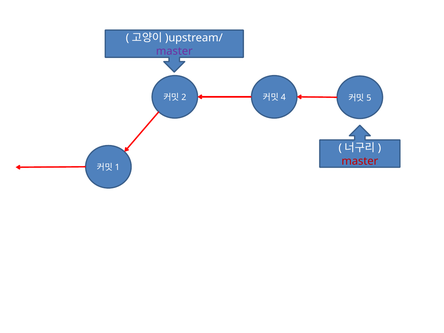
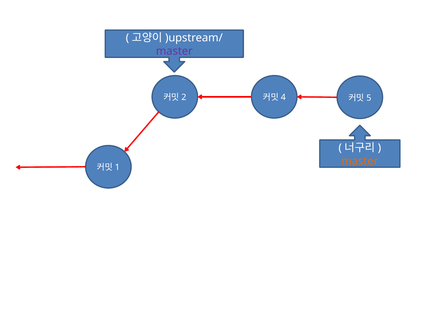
master at (360, 161) colour: red -> orange
